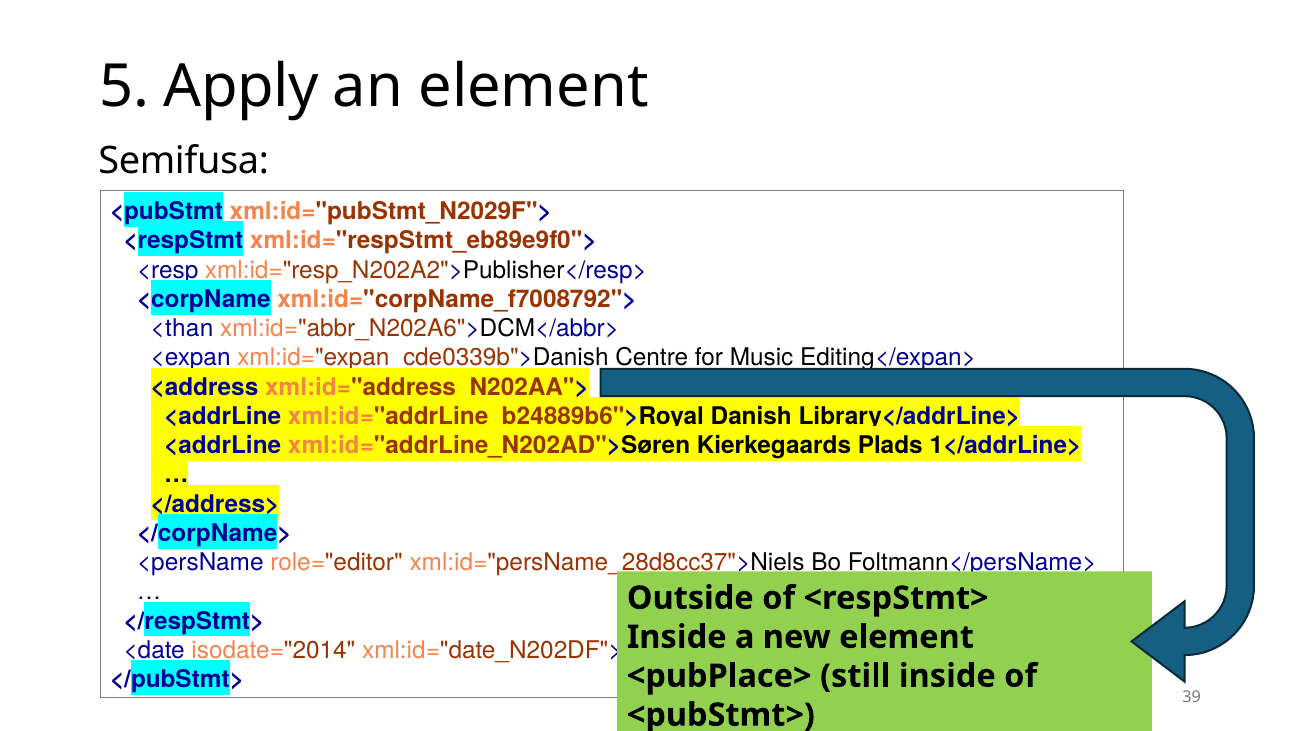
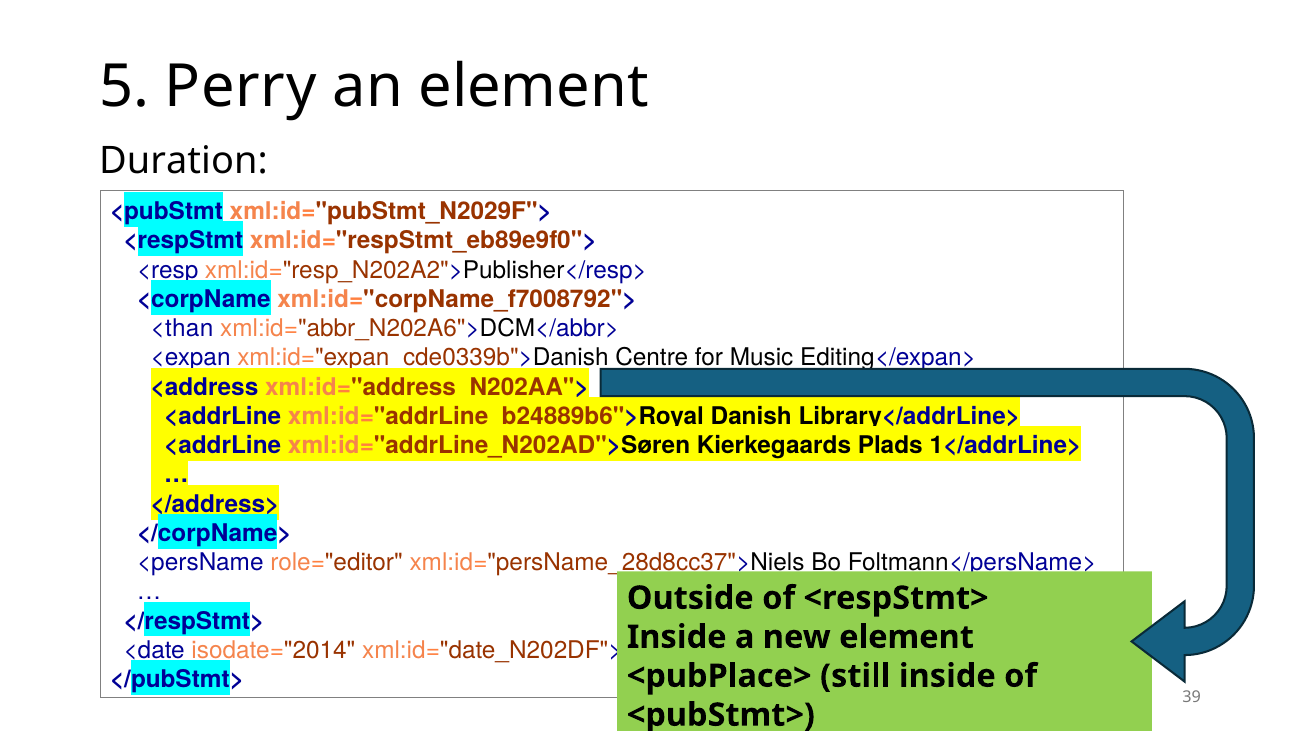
Apply: Apply -> Perry
Semifusa: Semifusa -> Duration
